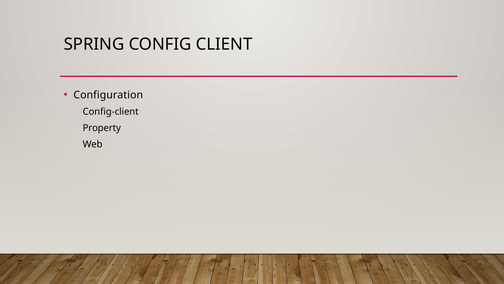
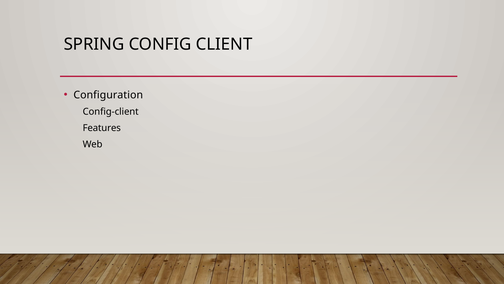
Property: Property -> Features
